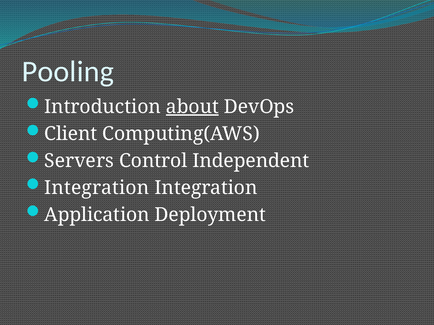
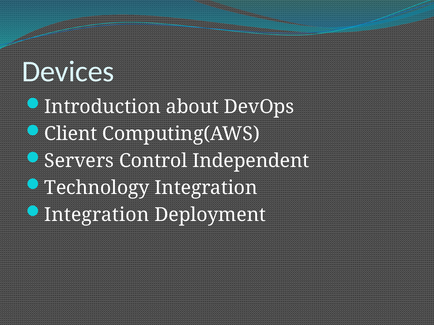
Pooling: Pooling -> Devices
about underline: present -> none
Integration at (97, 188): Integration -> Technology
Application at (97, 215): Application -> Integration
